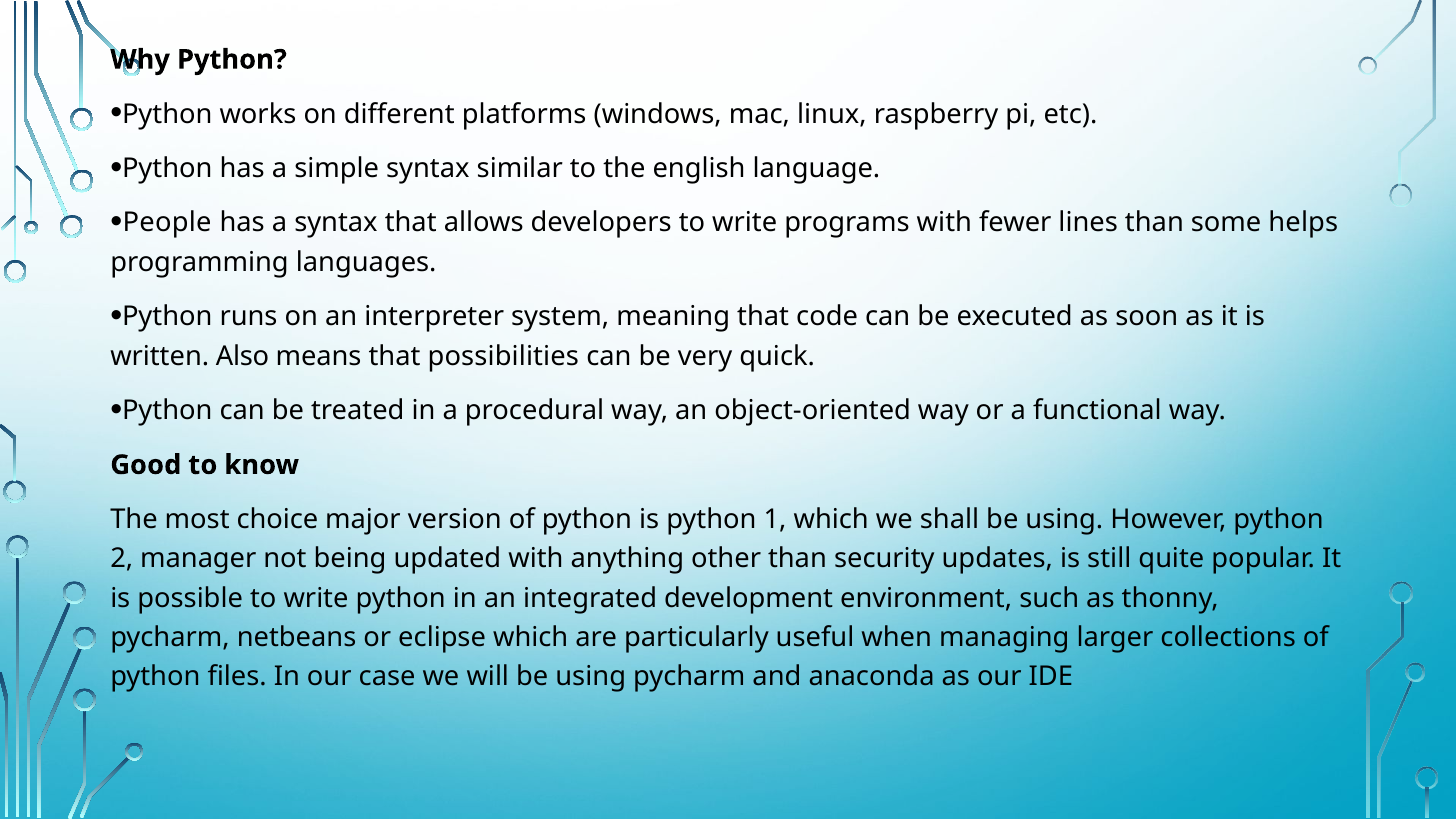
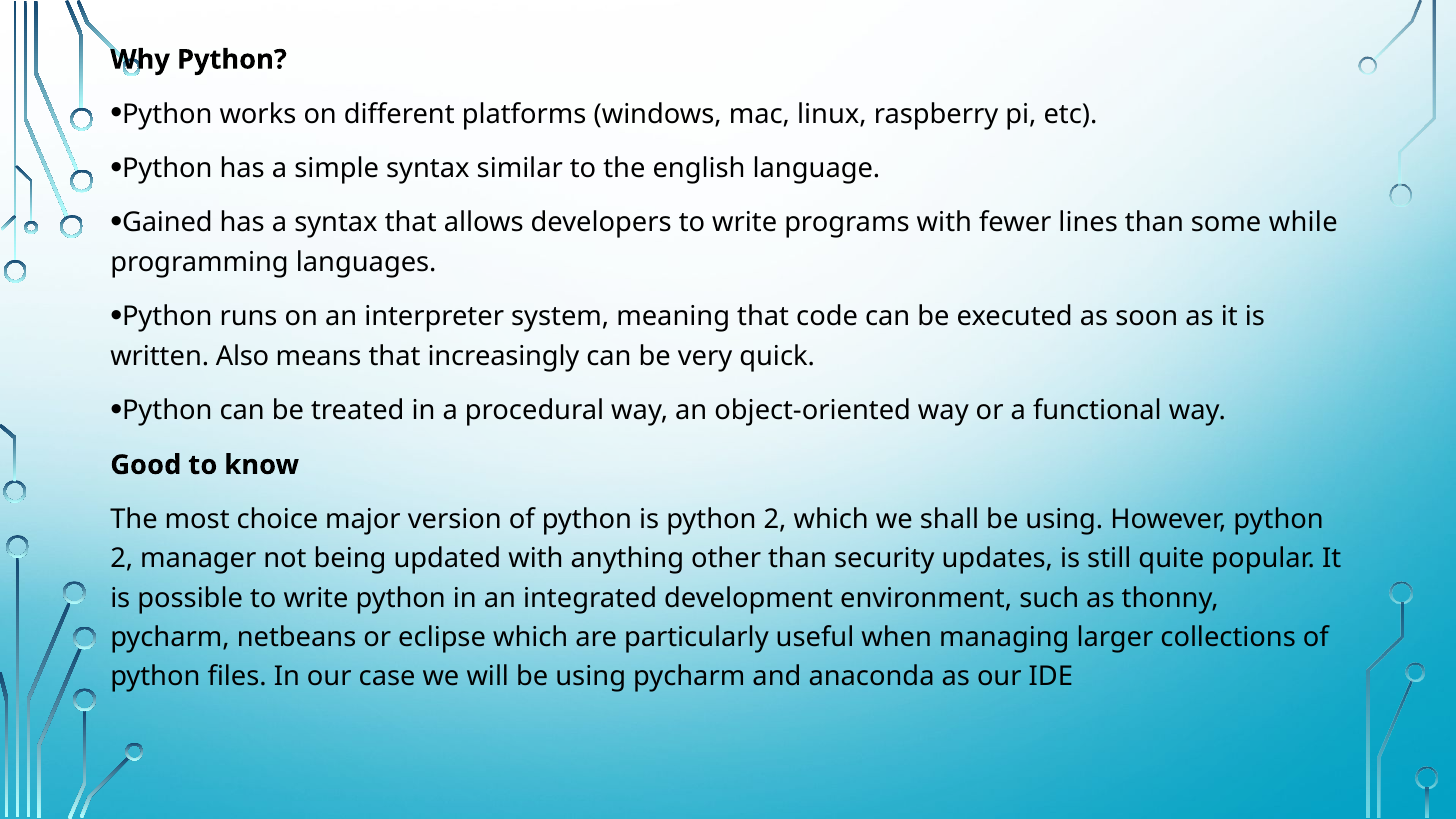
People: People -> Gained
helps: helps -> while
possibilities: possibilities -> increasingly
is python 1: 1 -> 2
